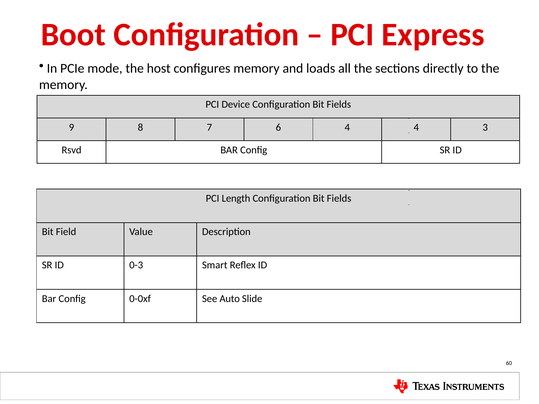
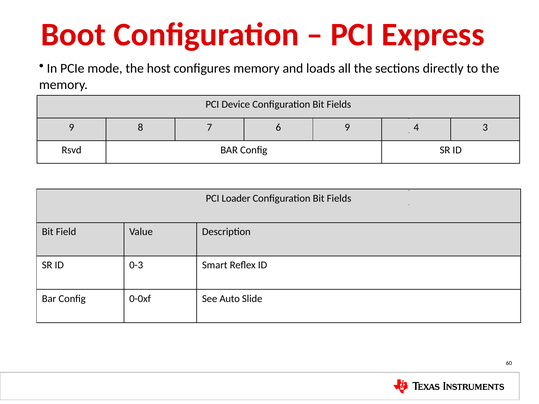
6 4: 4 -> 9
Length: Length -> Loader
